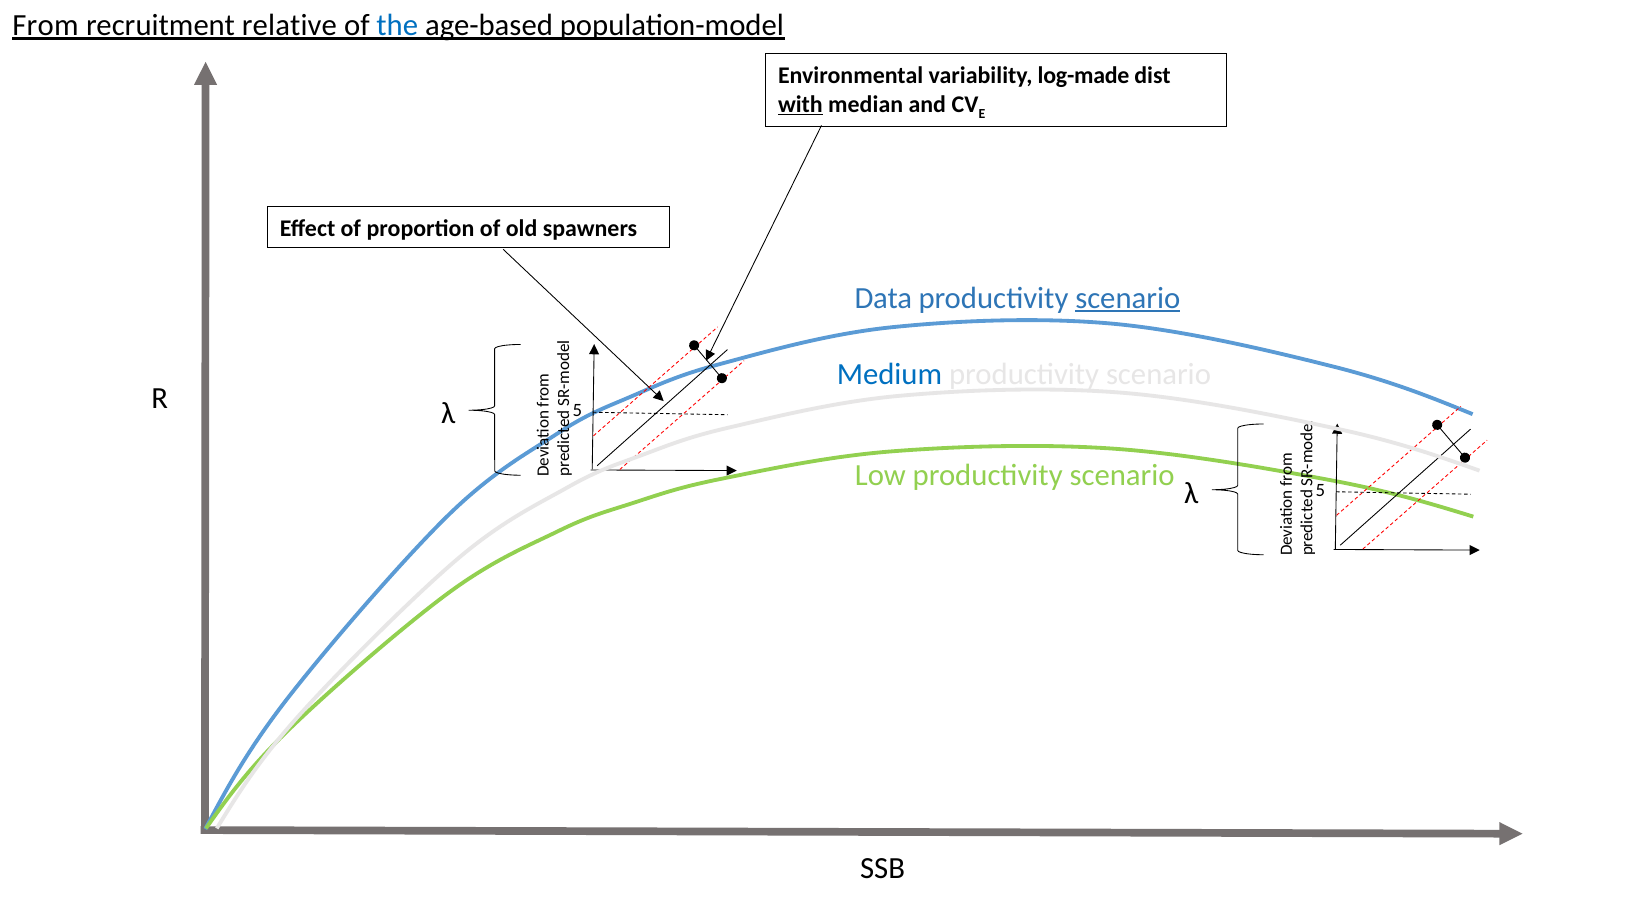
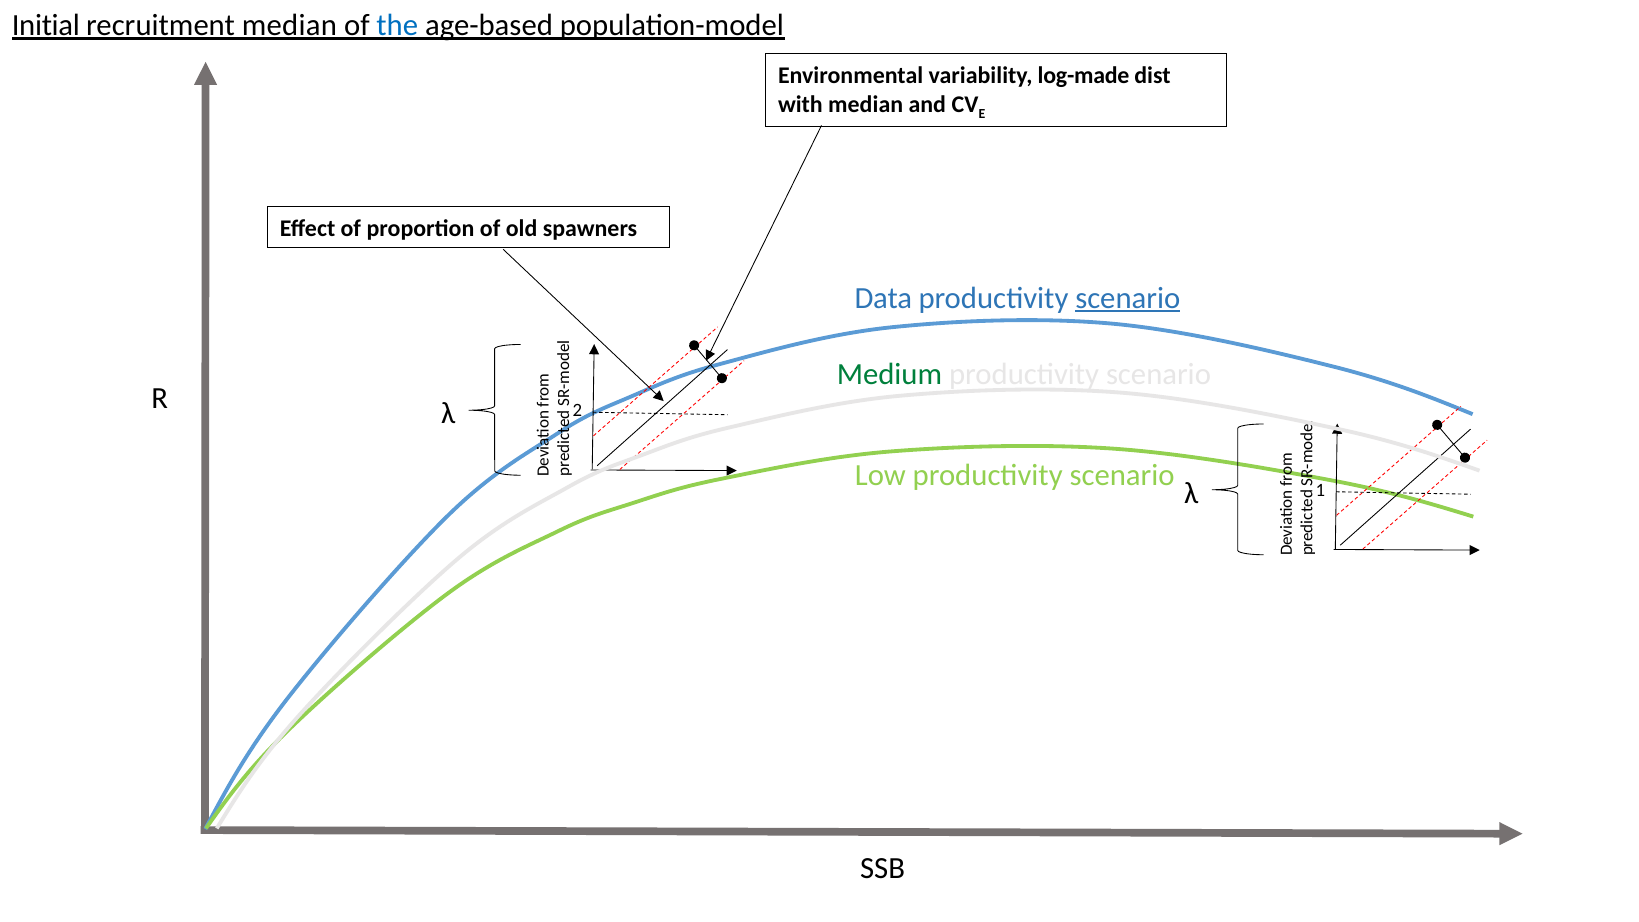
From: From -> Initial
recruitment relative: relative -> median
with underline: present -> none
Medium colour: blue -> green
5 at (577, 411): 5 -> 2
5 at (1320, 490): 5 -> 1
